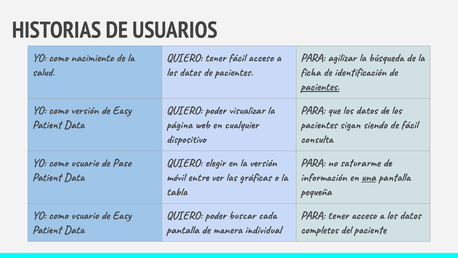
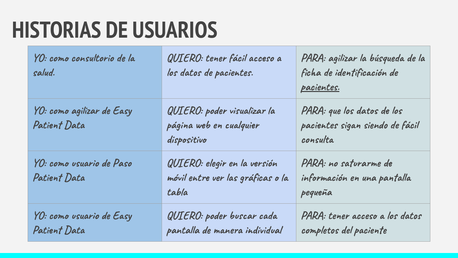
nacimiento: nacimiento -> consultorio
como versión: versión -> agilizar
una underline: present -> none
